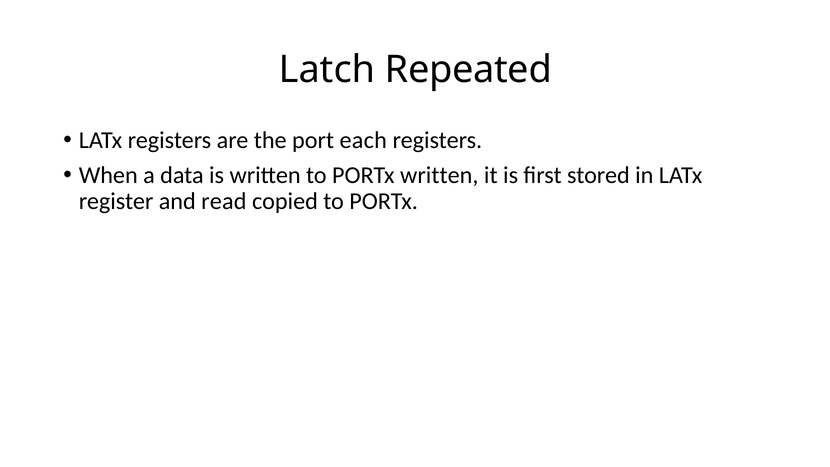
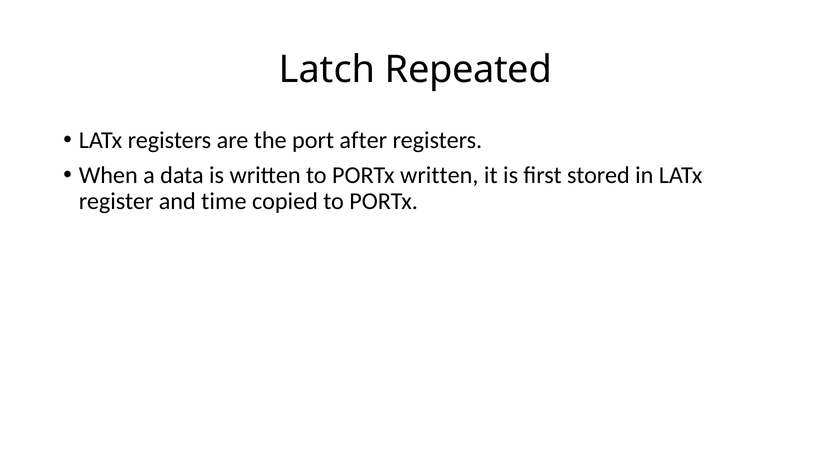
each: each -> after
read: read -> time
